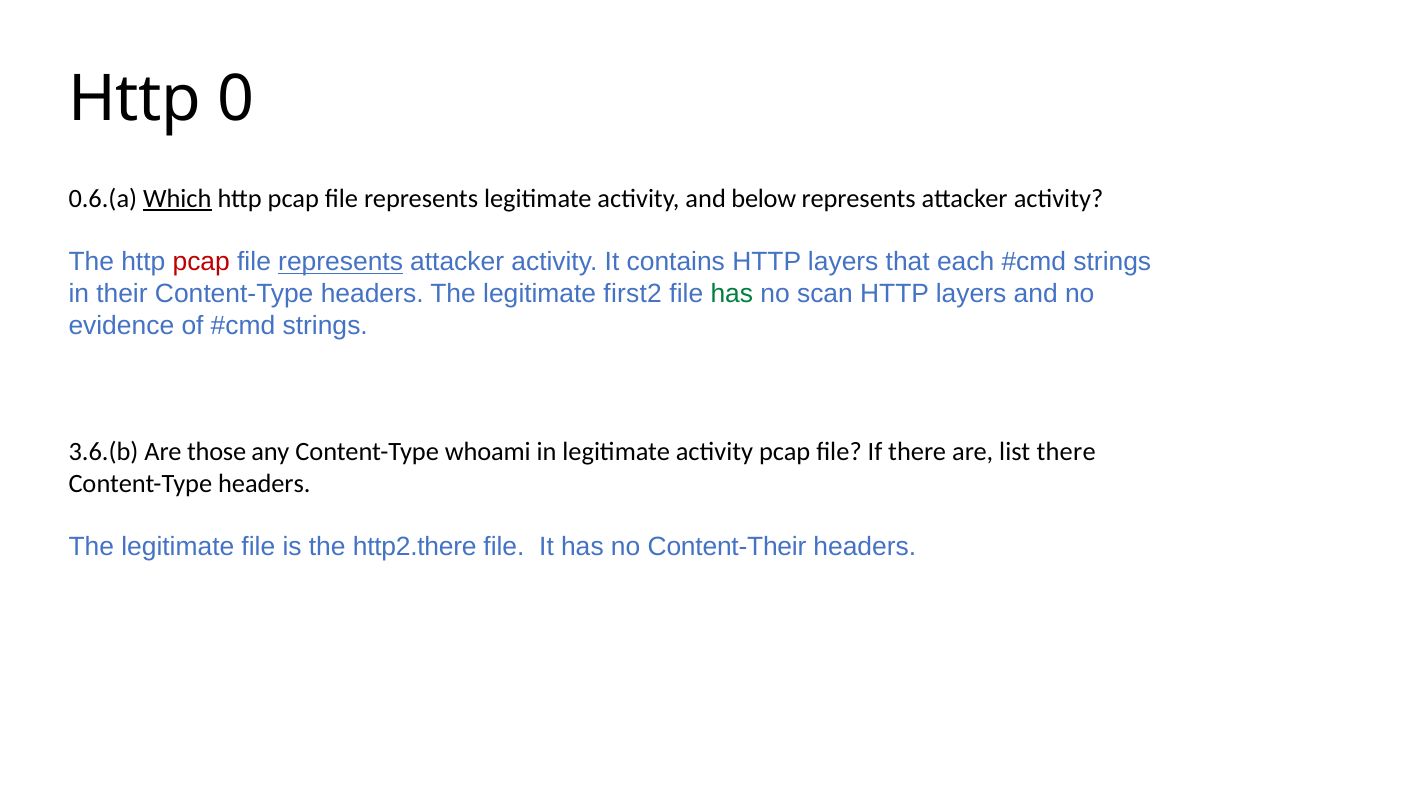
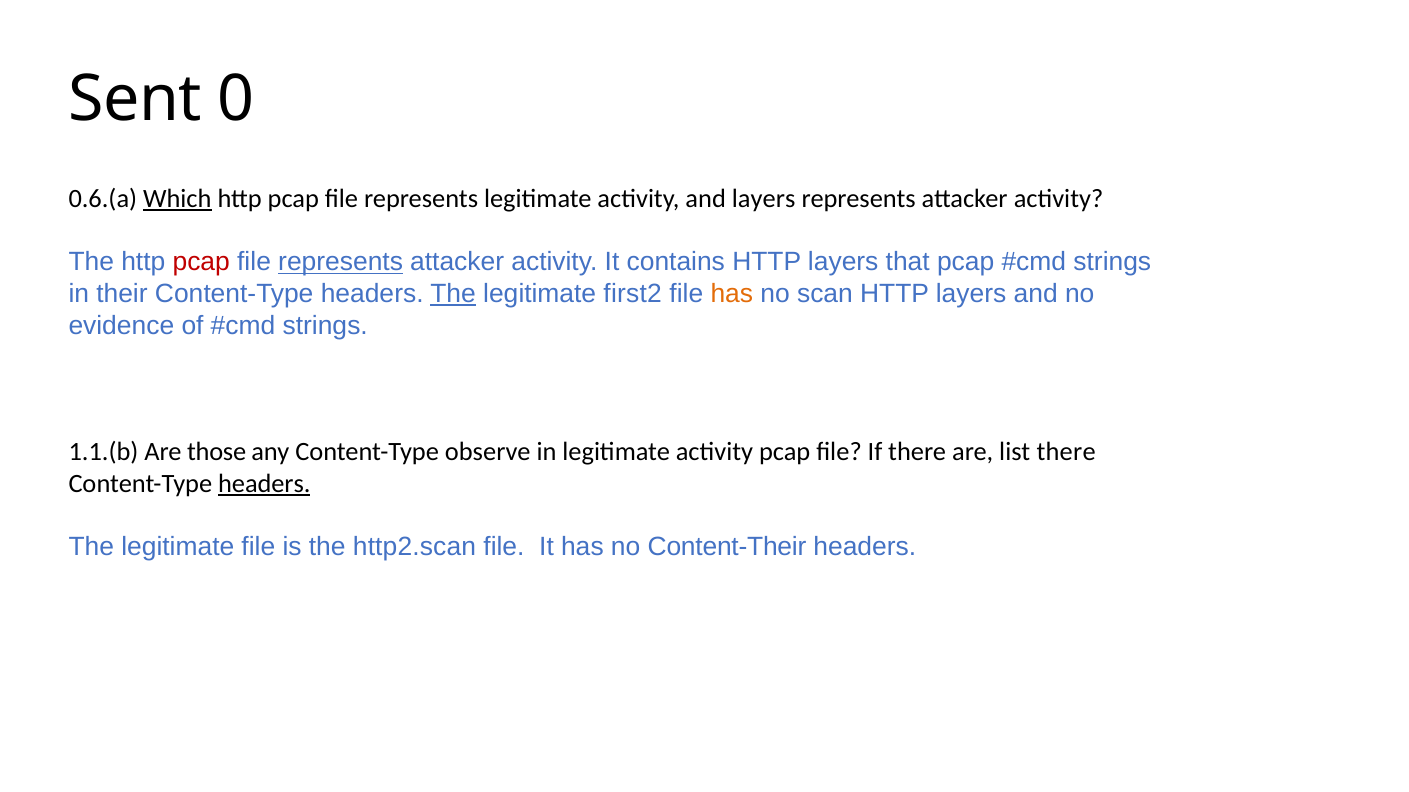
Http at (135, 99): Http -> Sent
and below: below -> layers
that each: each -> pcap
The at (453, 294) underline: none -> present
has at (732, 294) colour: green -> orange
3.6.(b: 3.6.(b -> 1.1.(b
whoami: whoami -> observe
headers at (264, 484) underline: none -> present
http2.there: http2.there -> http2.scan
